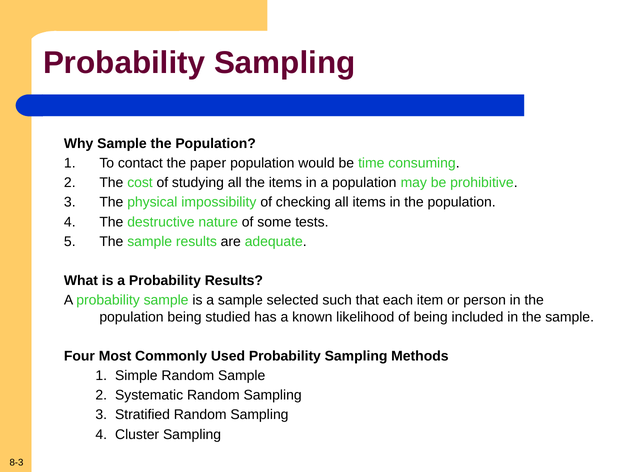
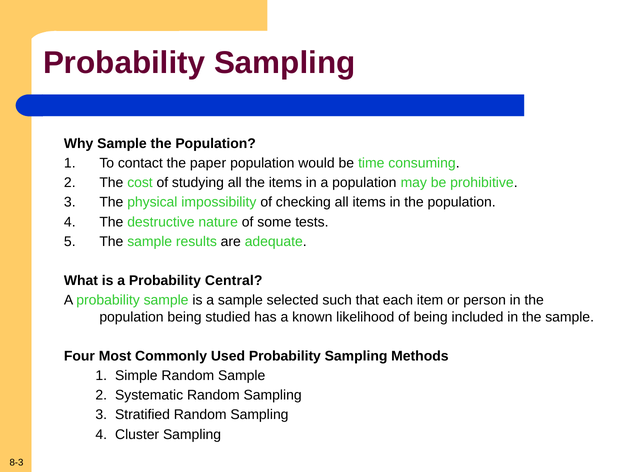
Probability Results: Results -> Central
